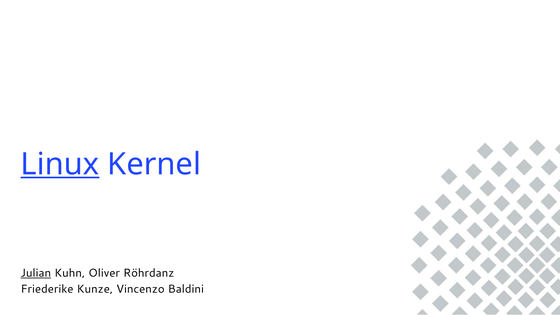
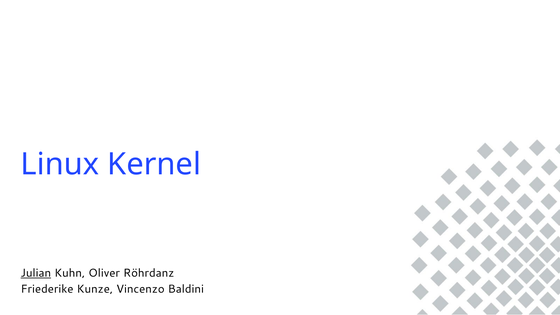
Linux underline: present -> none
